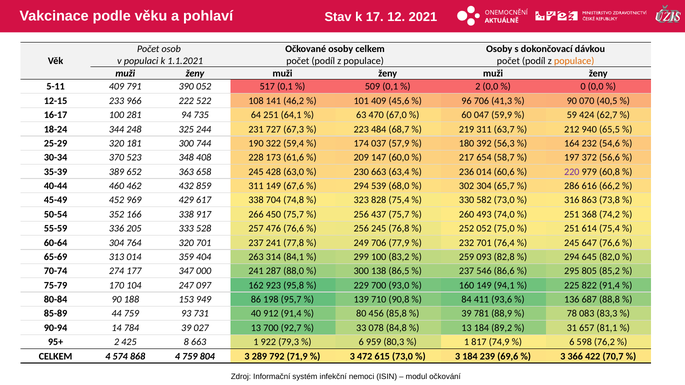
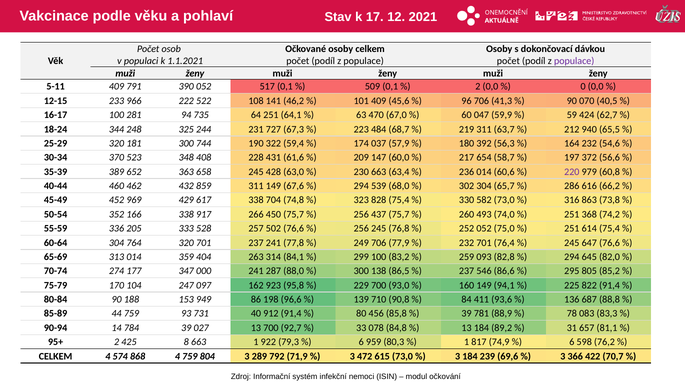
populace at (574, 61) colour: orange -> purple
173: 173 -> 431
476: 476 -> 502
95,7: 95,7 -> 96,6
